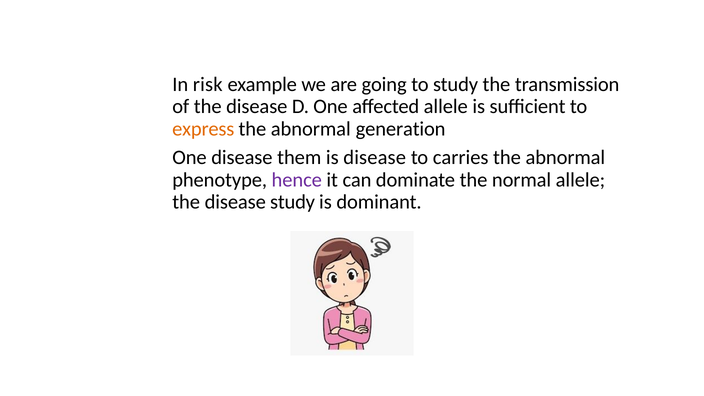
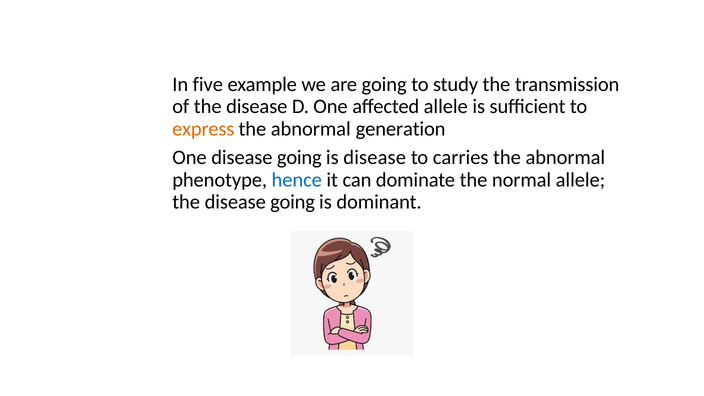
risk: risk -> five
One disease them: them -> going
hence colour: purple -> blue
the disease study: study -> going
